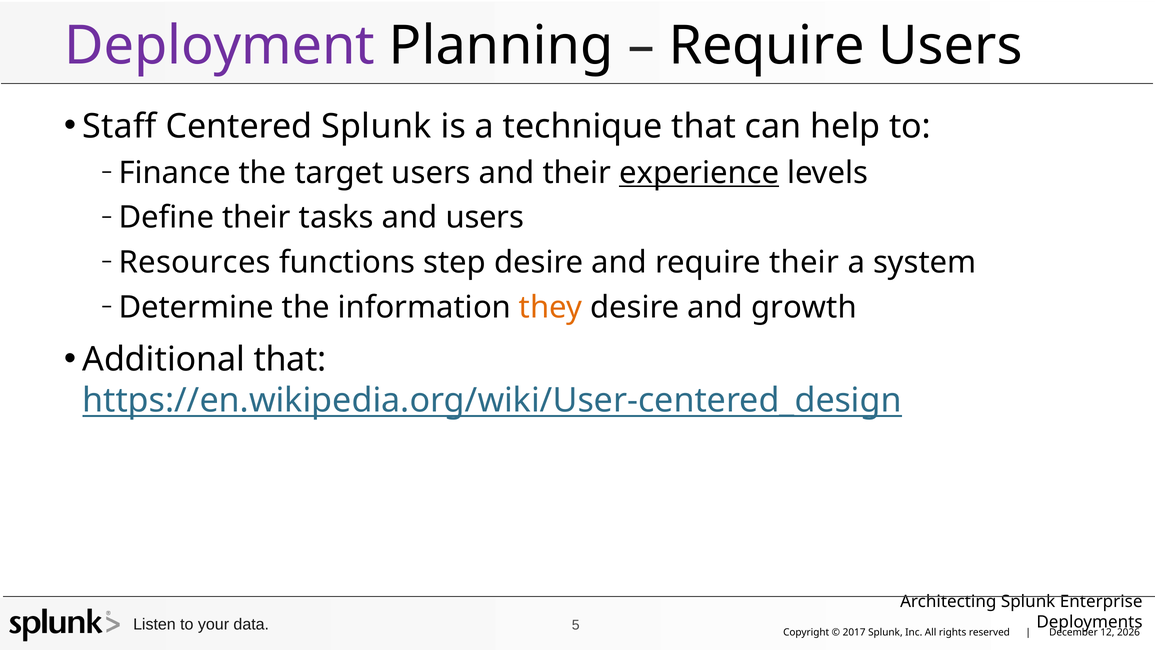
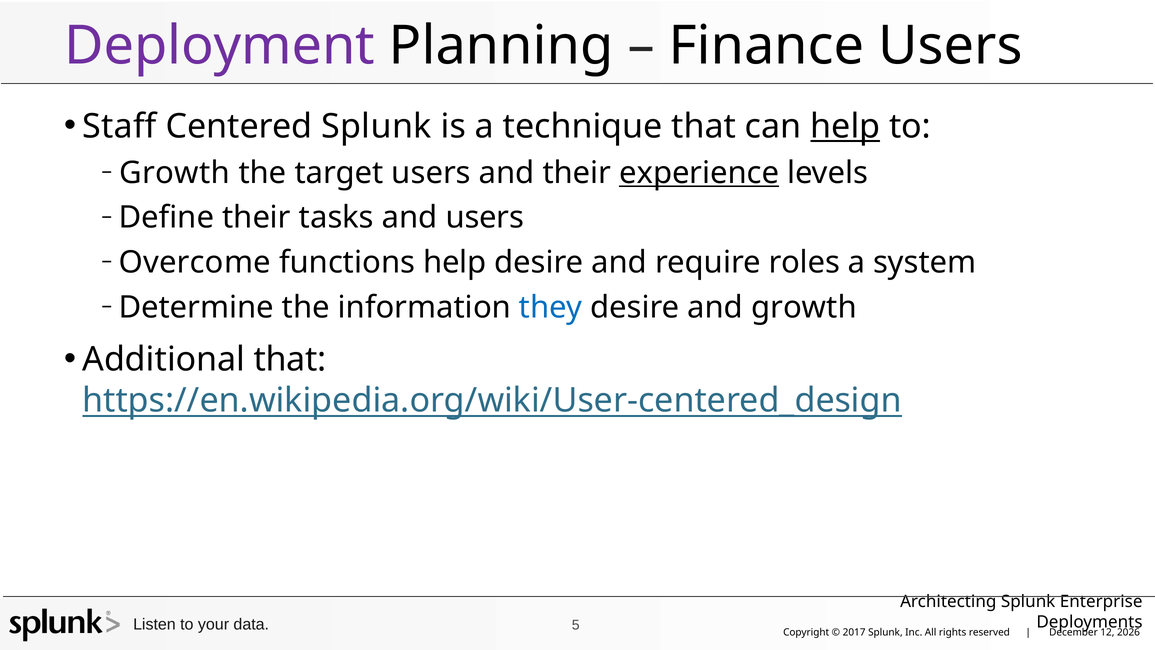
Require at (767, 46): Require -> Finance
help at (845, 126) underline: none -> present
Finance at (175, 173): Finance -> Growth
Resources: Resources -> Overcome
functions step: step -> help
require their: their -> roles
they colour: orange -> blue
